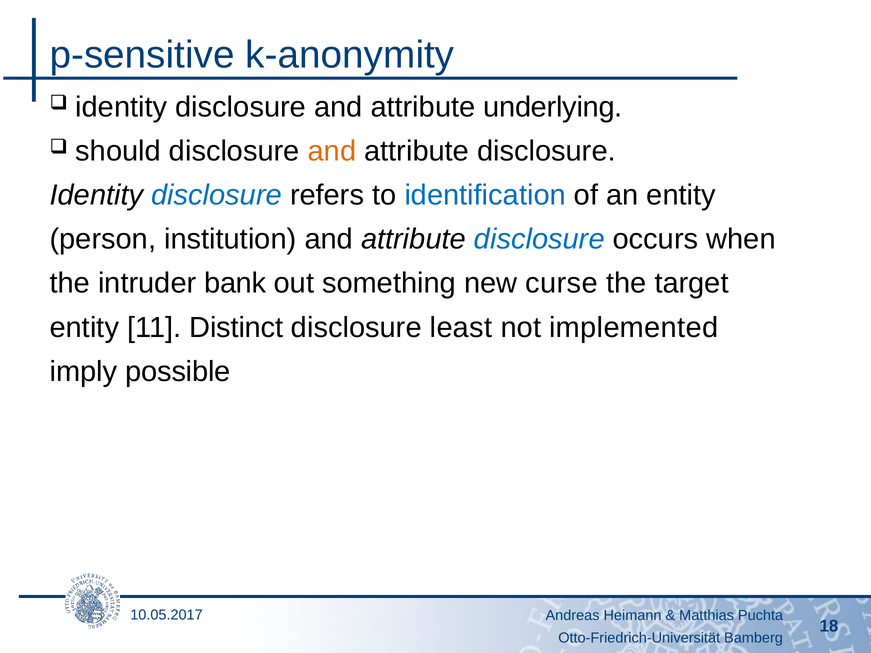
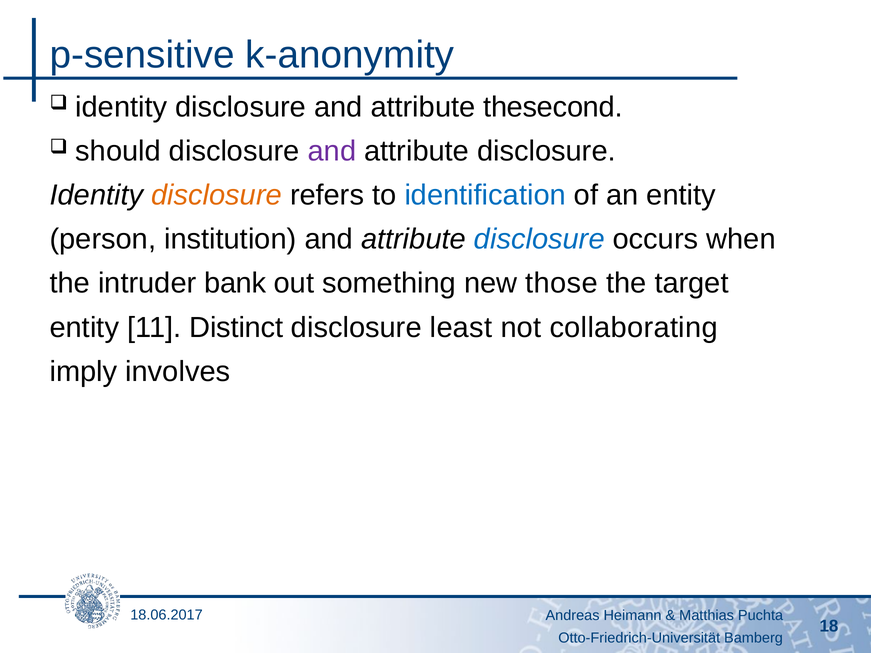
underlying: underlying -> thesecond
and at (332, 151) colour: orange -> purple
disclosure at (217, 195) colour: blue -> orange
curse: curse -> those
implemented: implemented -> collaborating
possible: possible -> involves
10.05.2017: 10.05.2017 -> 18.06.2017
